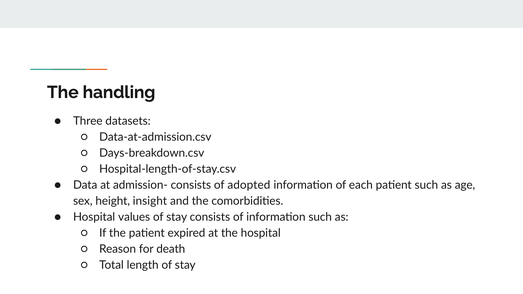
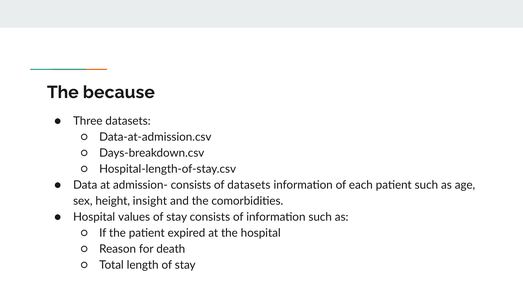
handling: handling -> because
of adopted: adopted -> datasets
